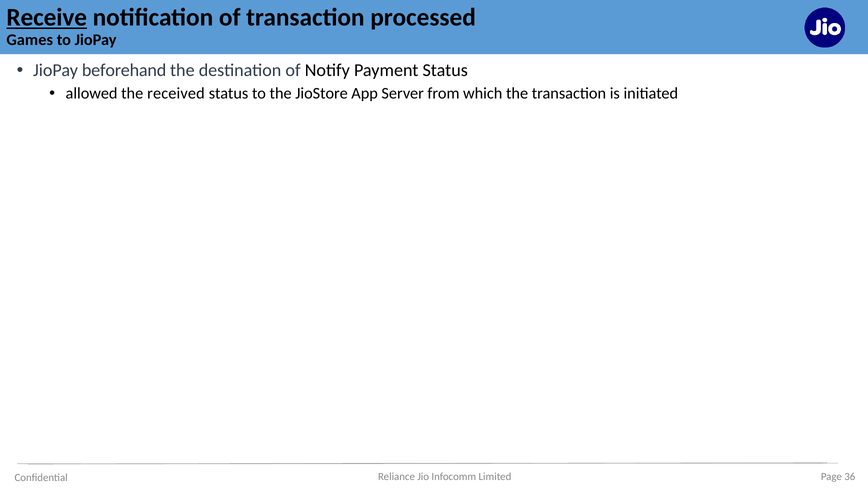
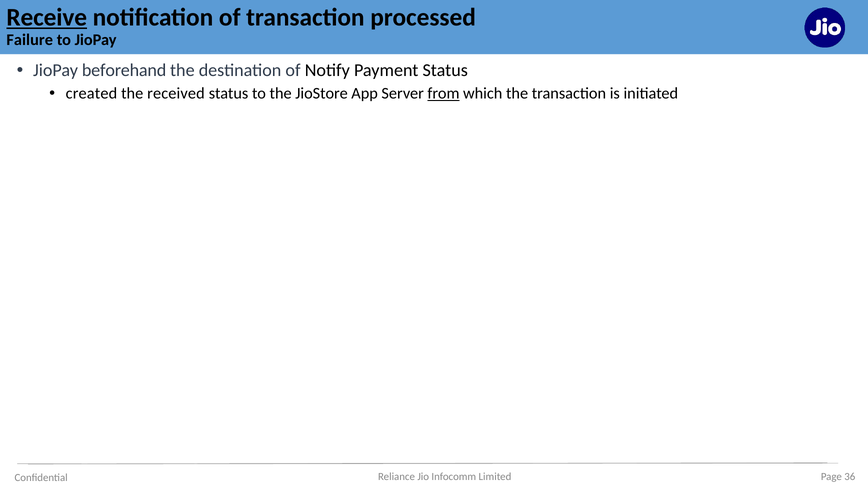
Games: Games -> Failure
allowed: allowed -> created
from underline: none -> present
